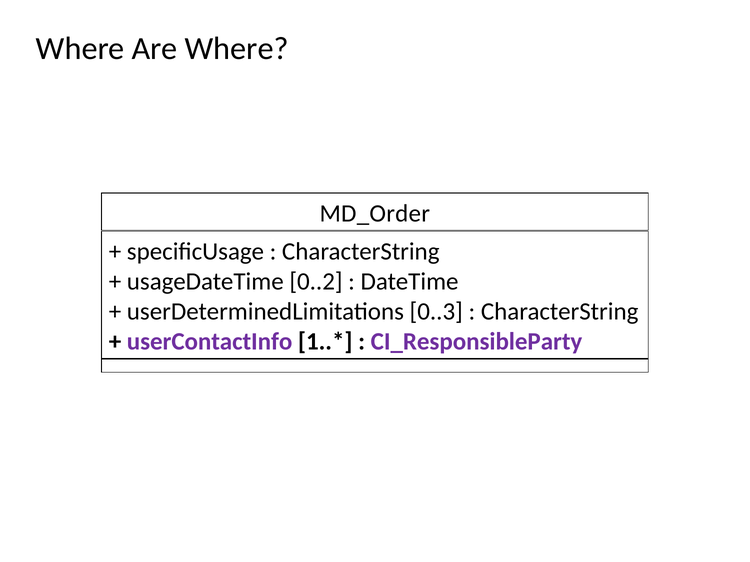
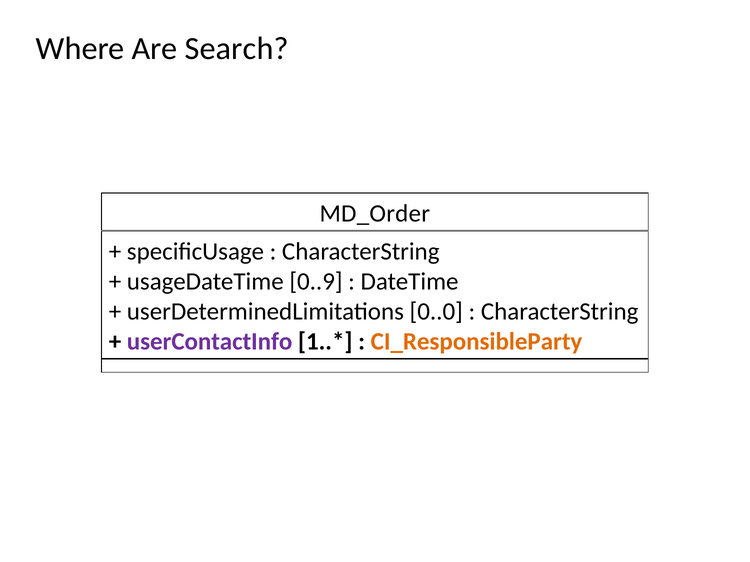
Are Where: Where -> Search
0..2: 0..2 -> 0..9
0..3: 0..3 -> 0..0
CI_ResponsibleParty colour: purple -> orange
